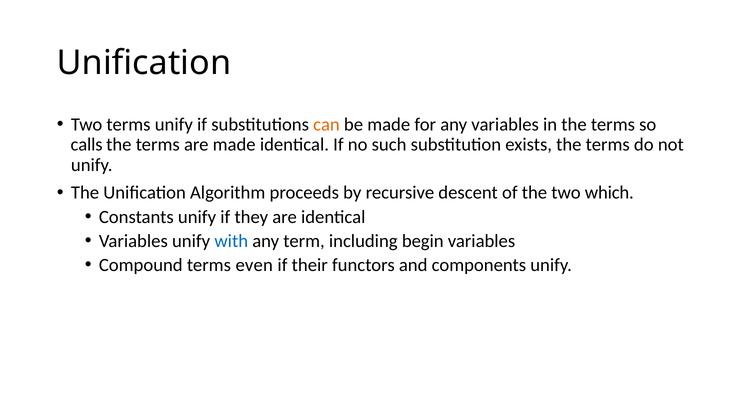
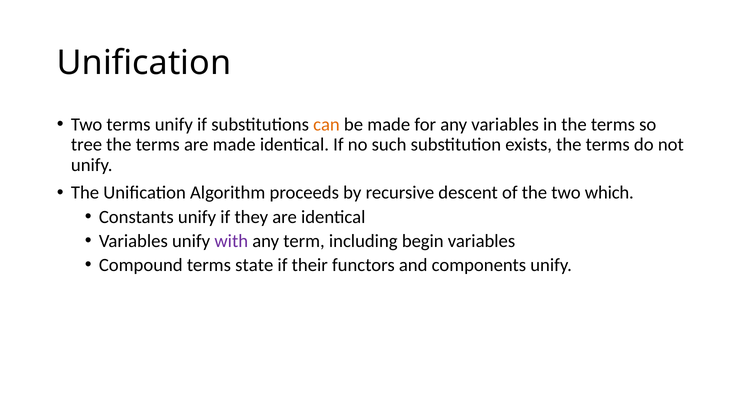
calls: calls -> tree
with colour: blue -> purple
even: even -> state
